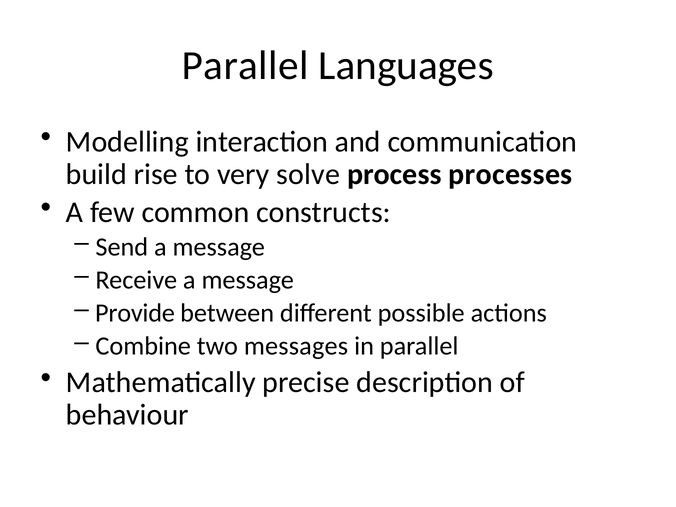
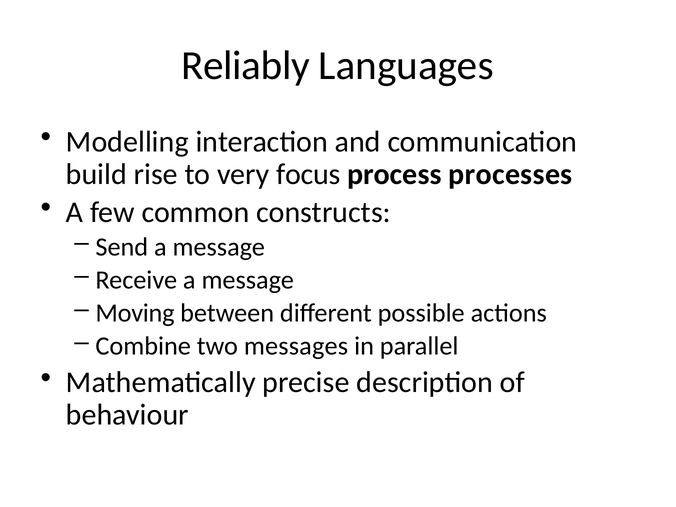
Parallel at (245, 65): Parallel -> Reliably
solve: solve -> focus
Provide: Provide -> Moving
